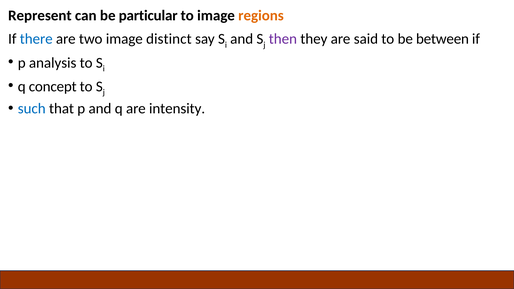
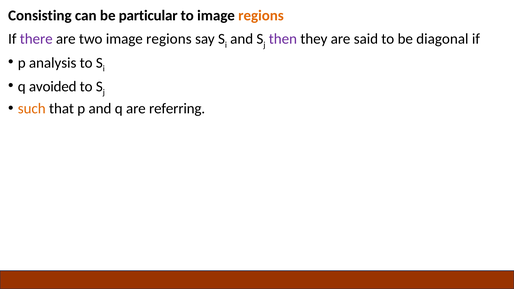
Represent: Represent -> Consisting
there colour: blue -> purple
two image distinct: distinct -> regions
between: between -> diagonal
concept: concept -> avoided
such colour: blue -> orange
intensity: intensity -> referring
